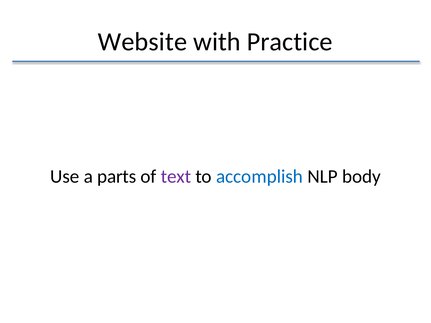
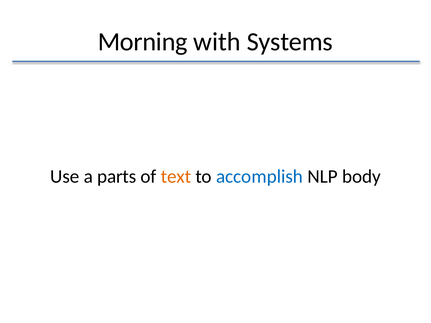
Website: Website -> Morning
Practice: Practice -> Systems
text colour: purple -> orange
